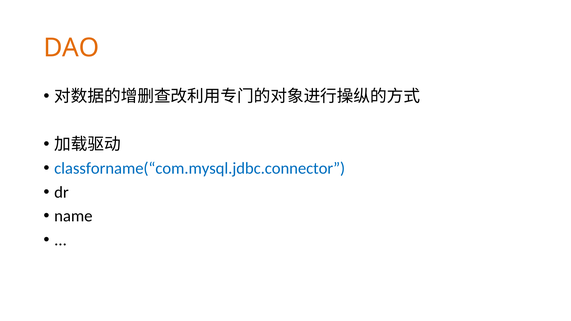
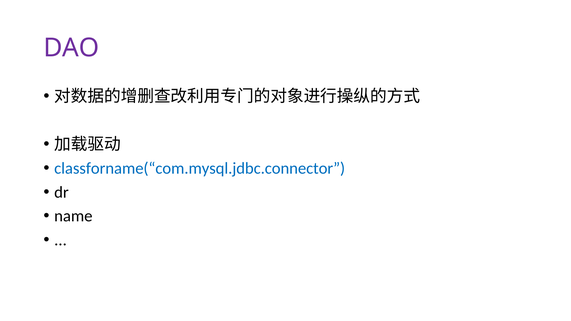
DAO colour: orange -> purple
